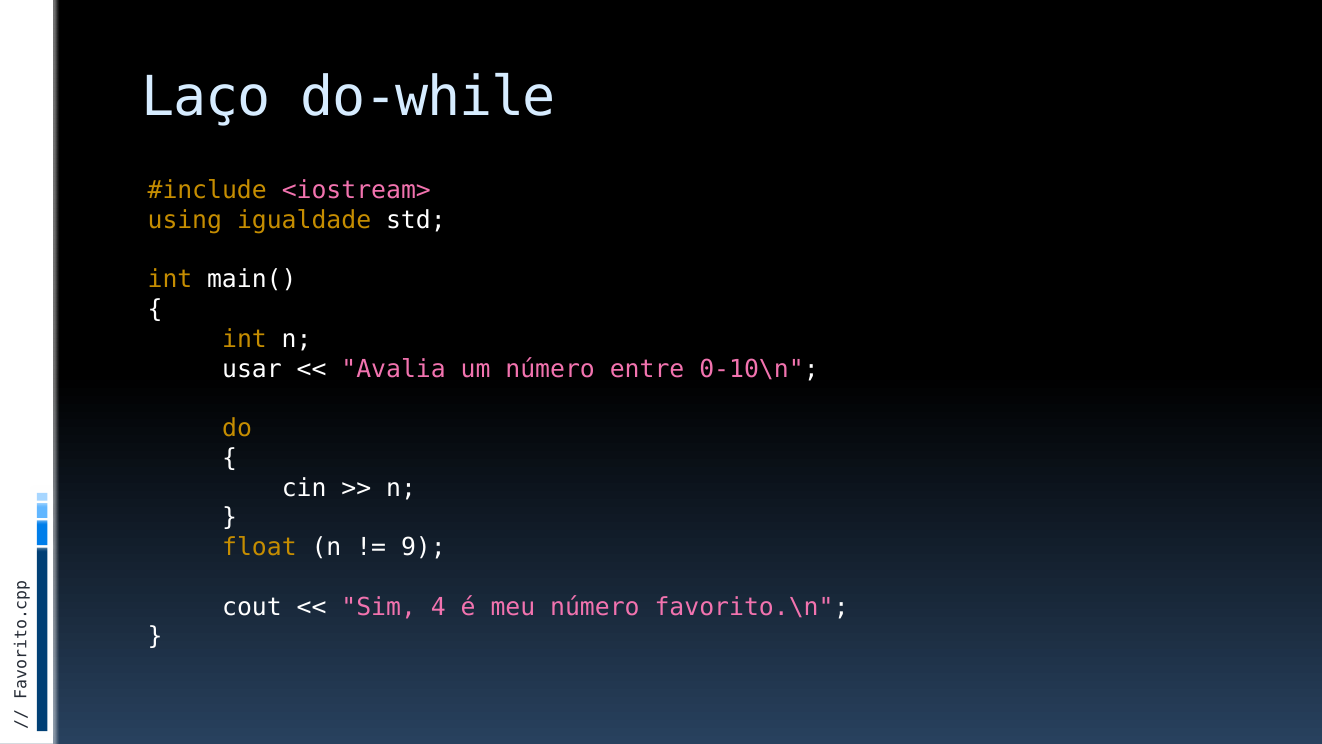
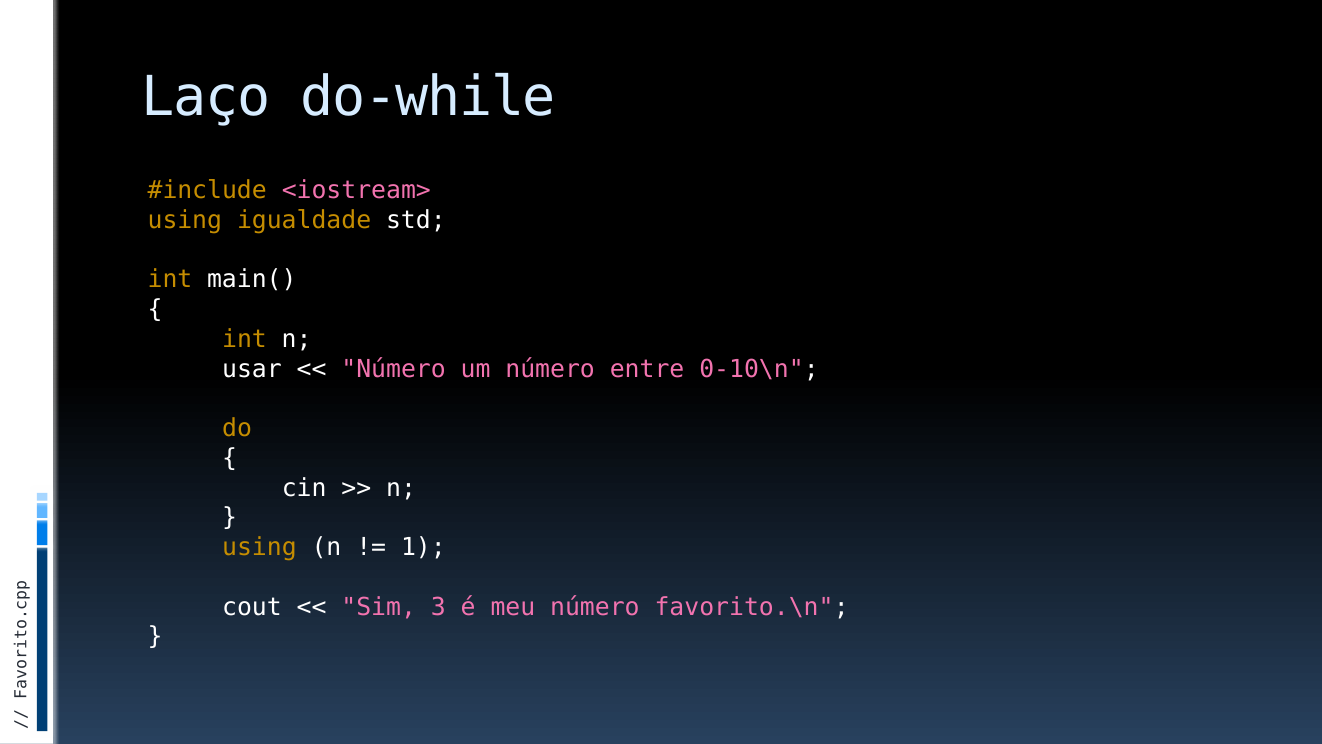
Avalia at (394, 369): Avalia -> Número
float at (259, 547): float -> using
9: 9 -> 1
4: 4 -> 3
